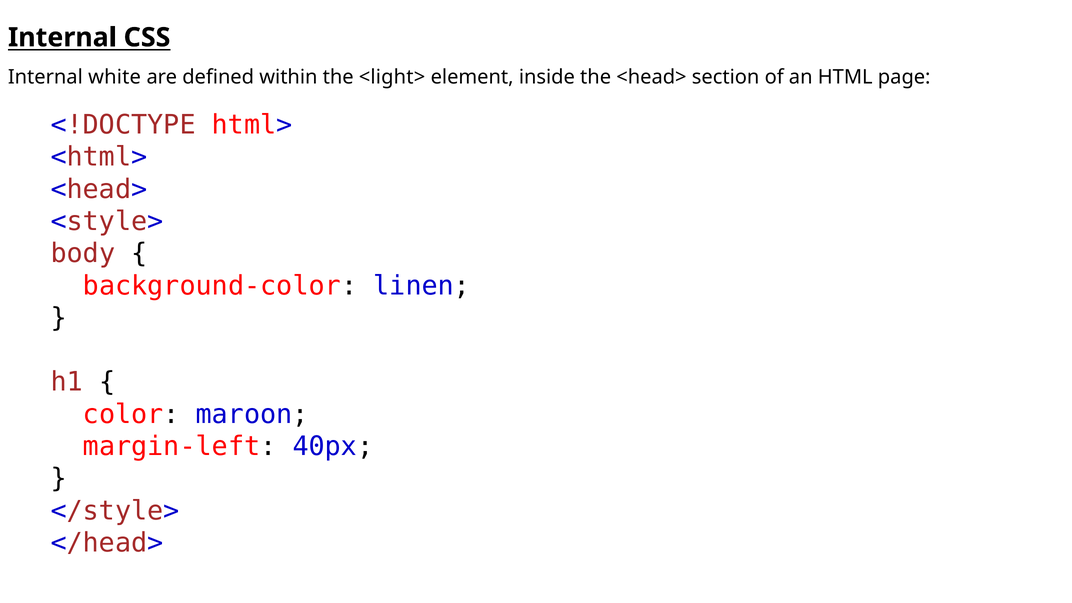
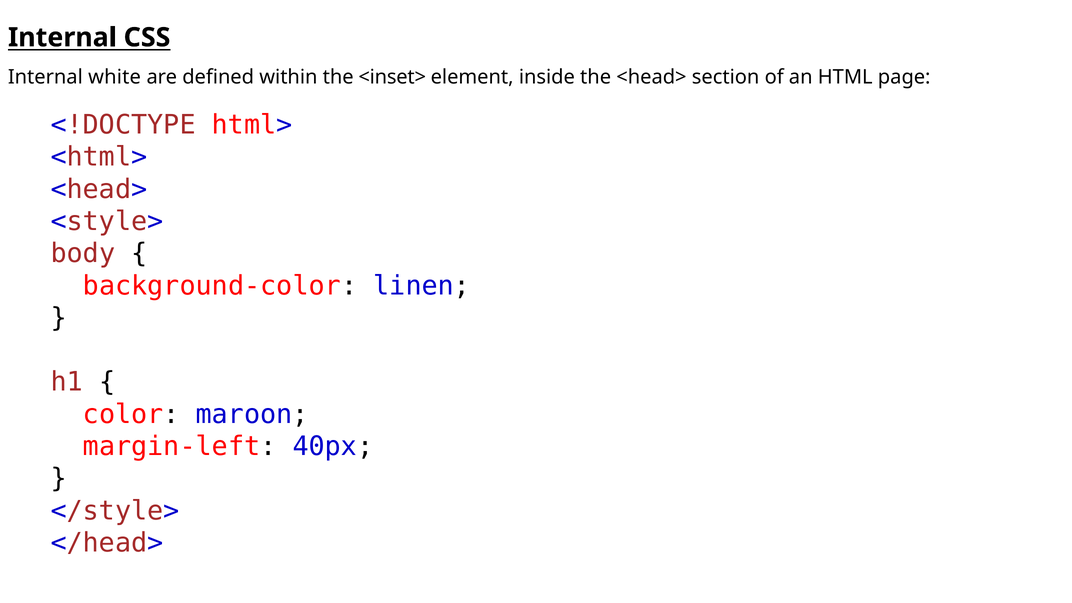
<light>: <light> -> <inset>
